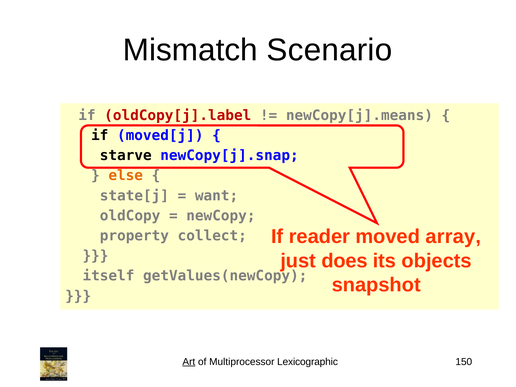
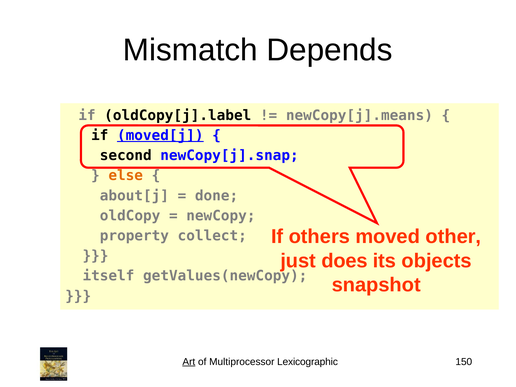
Scenario: Scenario -> Depends
oldCopy[j].label colour: red -> black
moved[j underline: none -> present
starve: starve -> second
state[j: state[j -> about[j
want: want -> done
reader: reader -> others
array: array -> other
